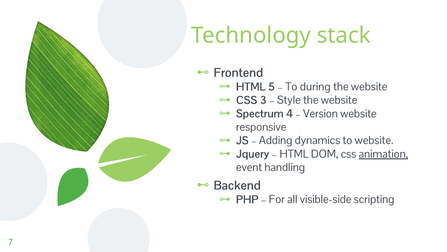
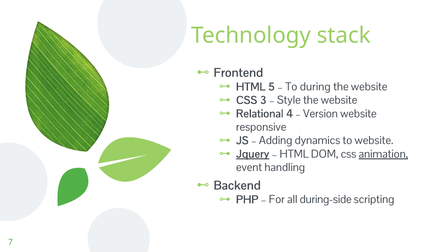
Spectrum: Spectrum -> Relational
Jquery underline: none -> present
visible-side: visible-side -> during-side
